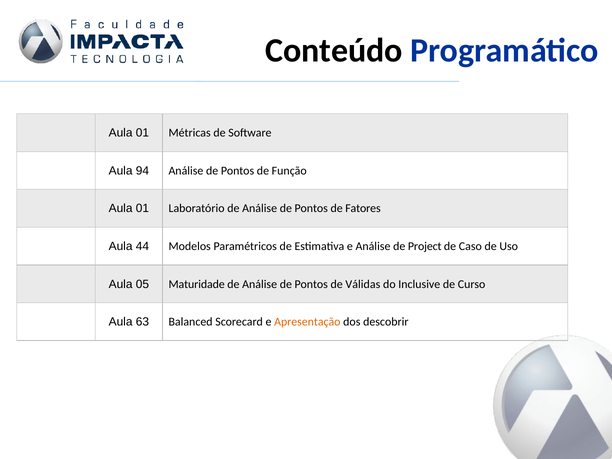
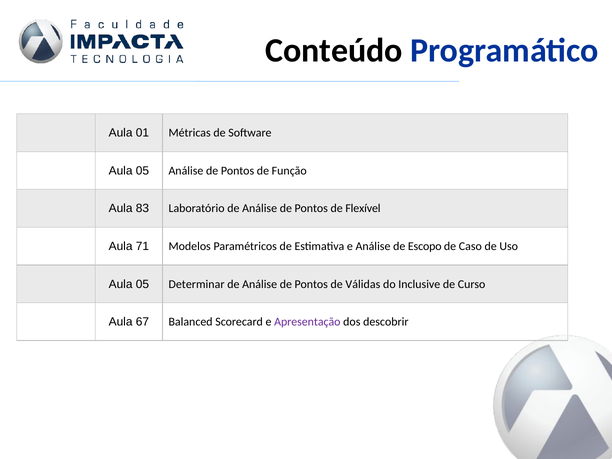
94 at (142, 171): 94 -> 05
01 at (142, 209): 01 -> 83
Fatores: Fatores -> Flexível
44: 44 -> 71
Project: Project -> Escopo
Maturidade: Maturidade -> Determinar
63: 63 -> 67
Apresentação colour: orange -> purple
